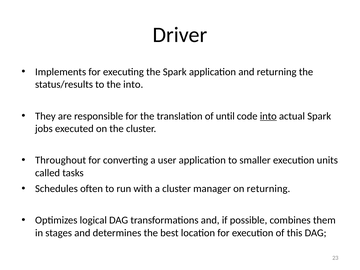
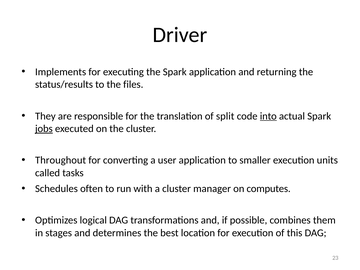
the into: into -> files
until: until -> split
jobs underline: none -> present
on returning: returning -> computes
